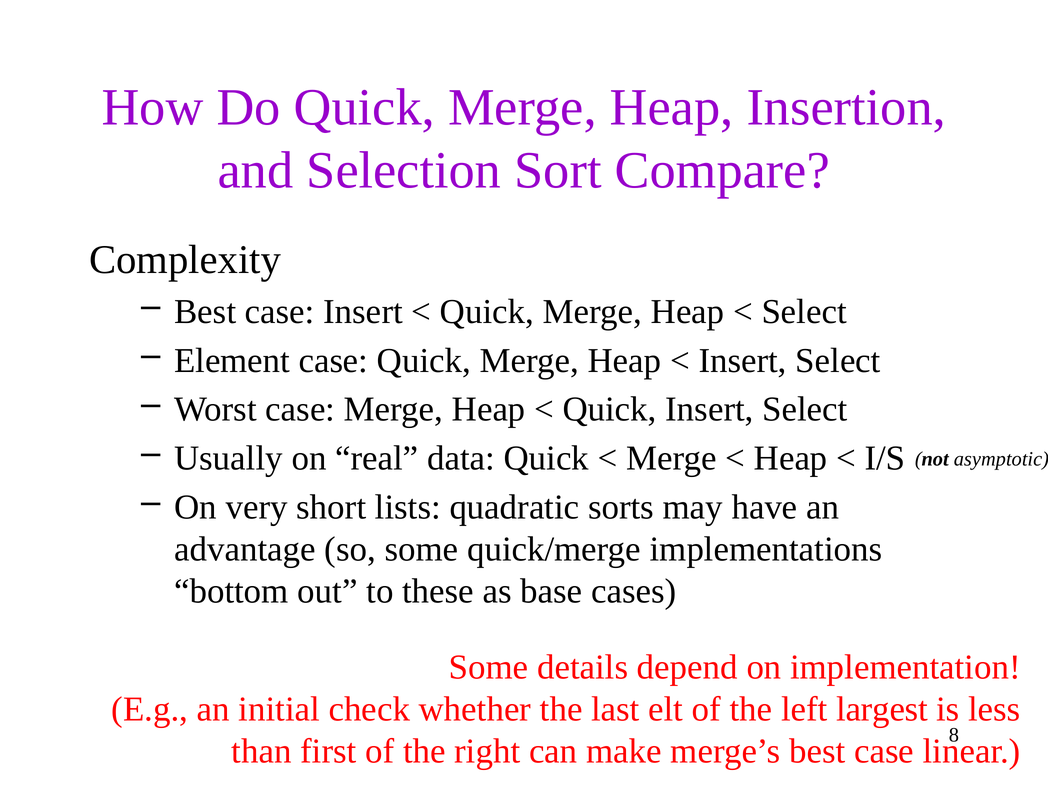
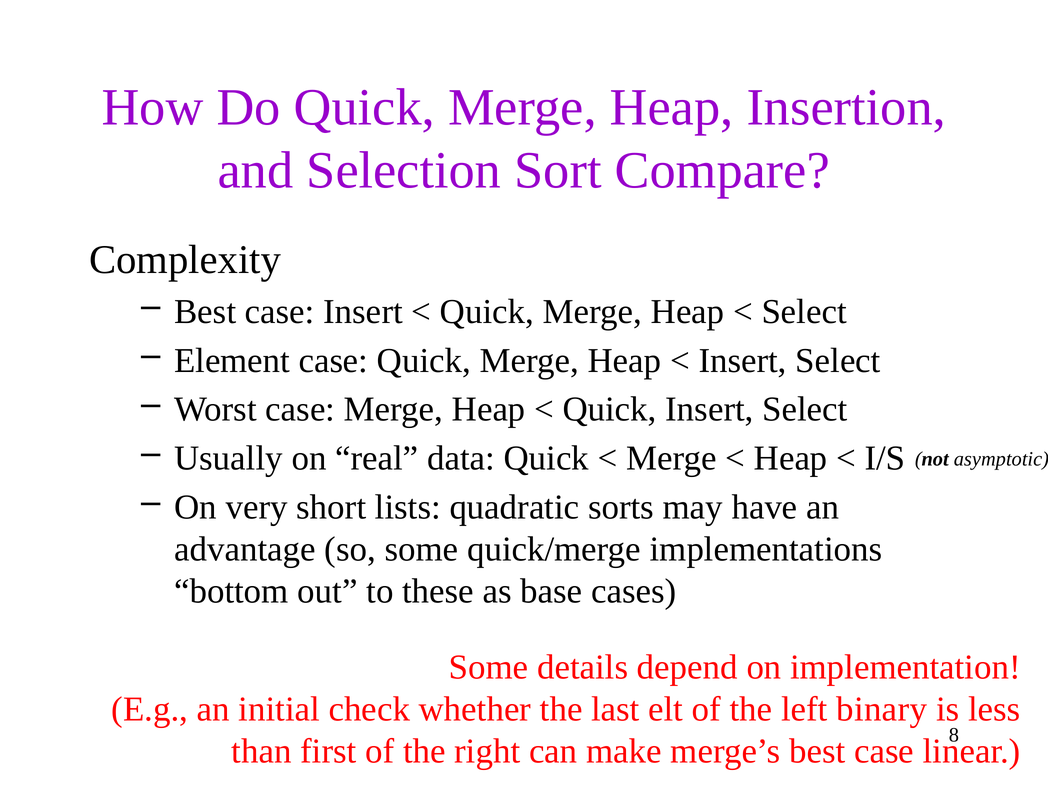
largest: largest -> binary
